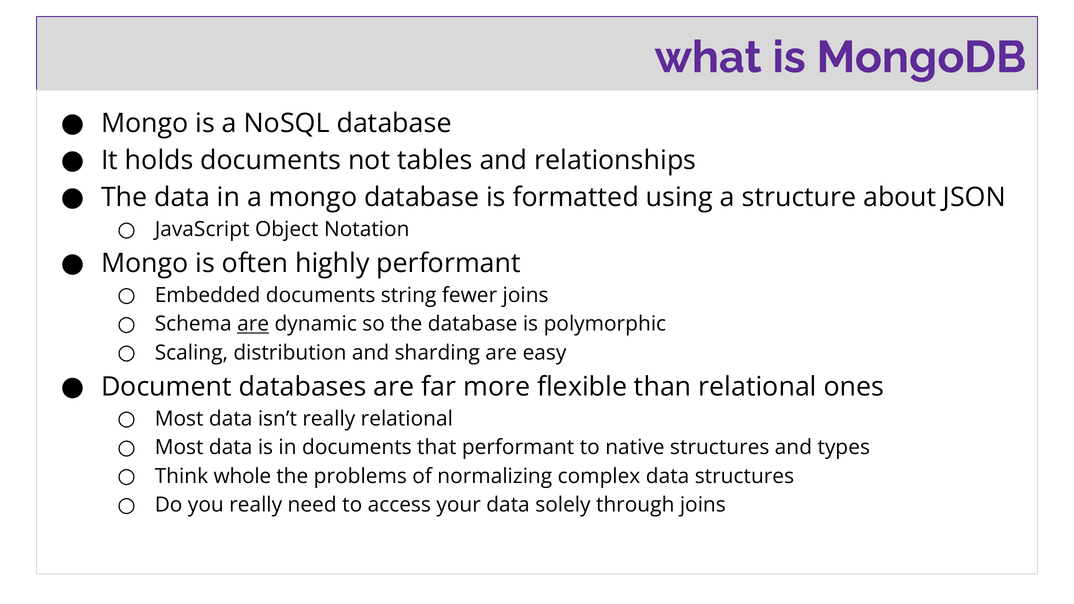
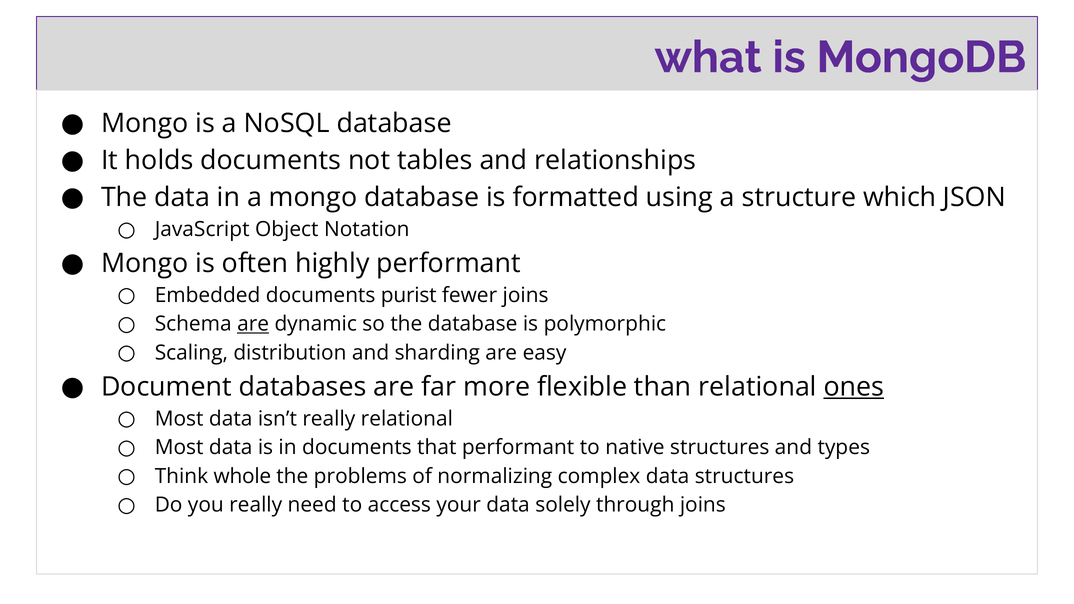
about: about -> which
string: string -> purist
ones underline: none -> present
